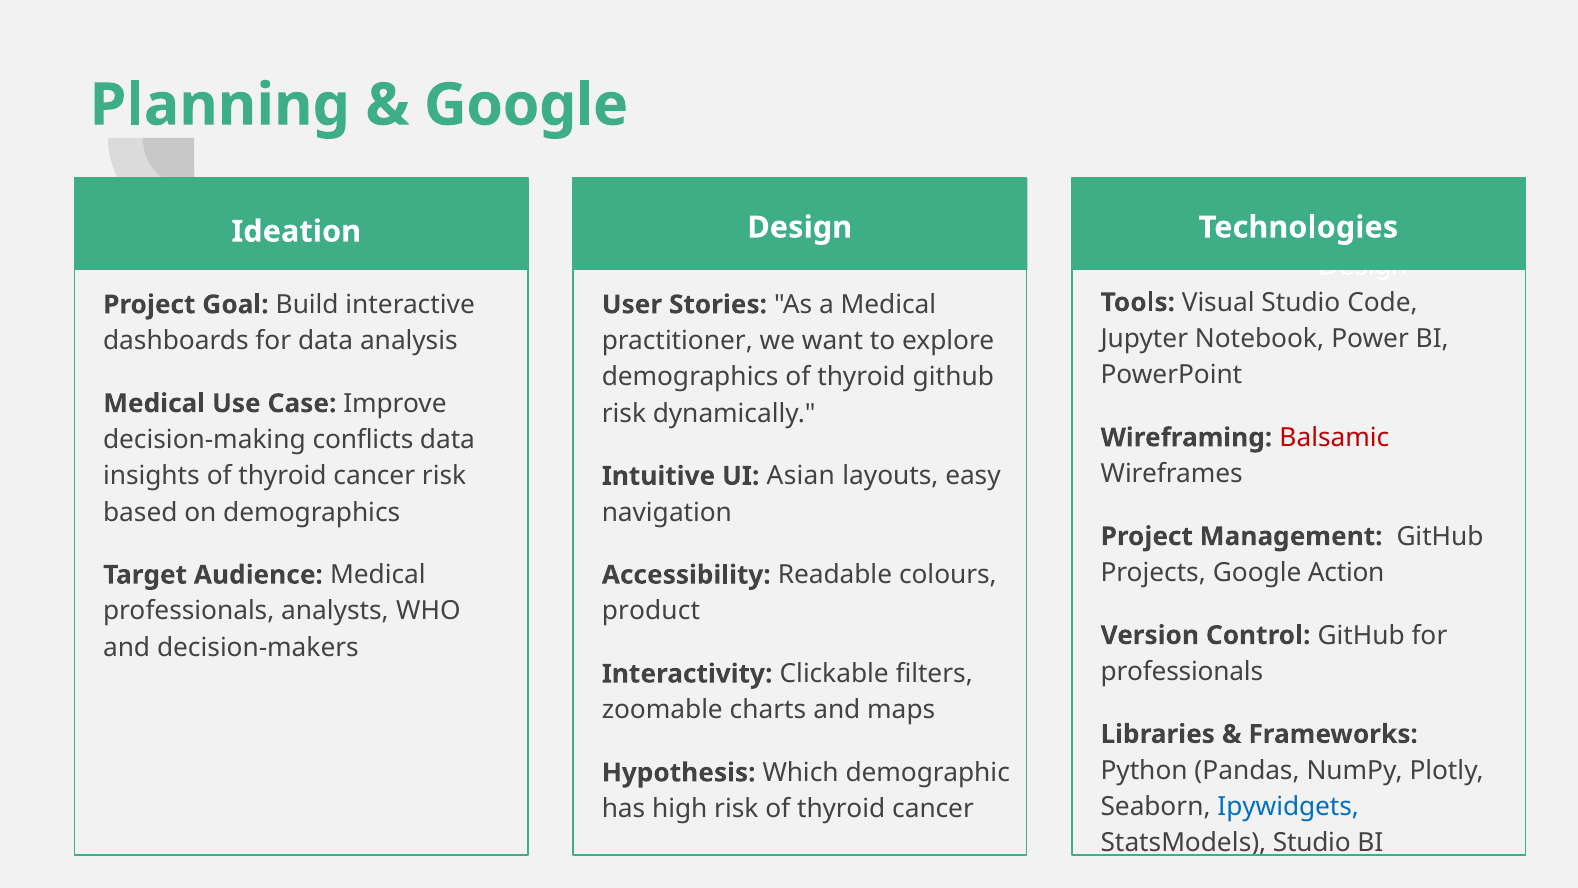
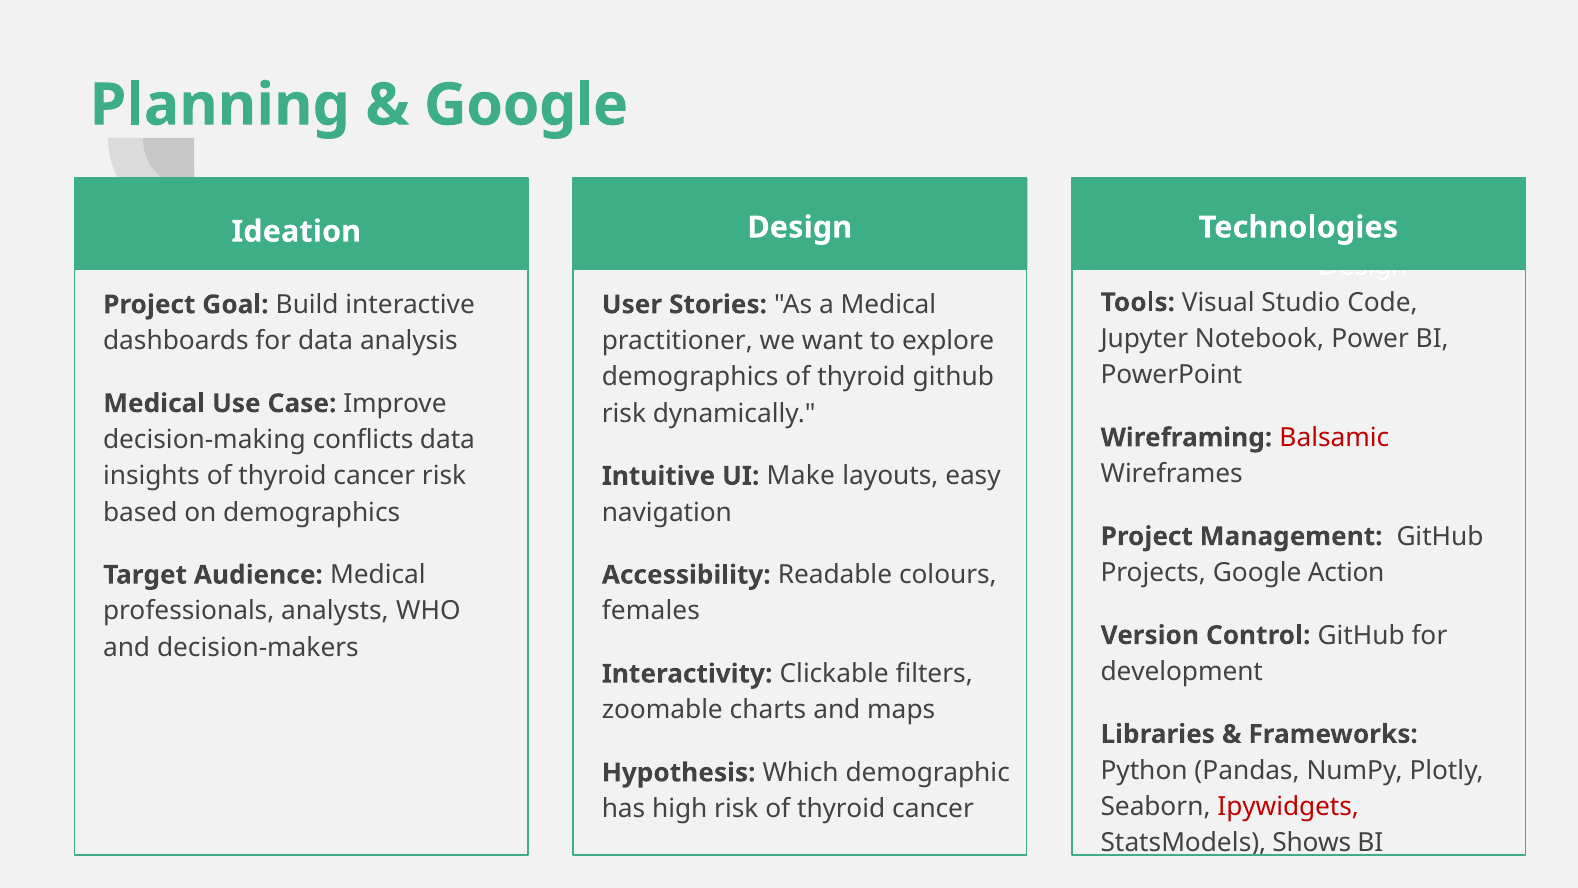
Asian: Asian -> Make
product: product -> females
professionals at (1182, 671): professionals -> development
Ipywidgets colour: blue -> red
StatsModels Studio: Studio -> Shows
